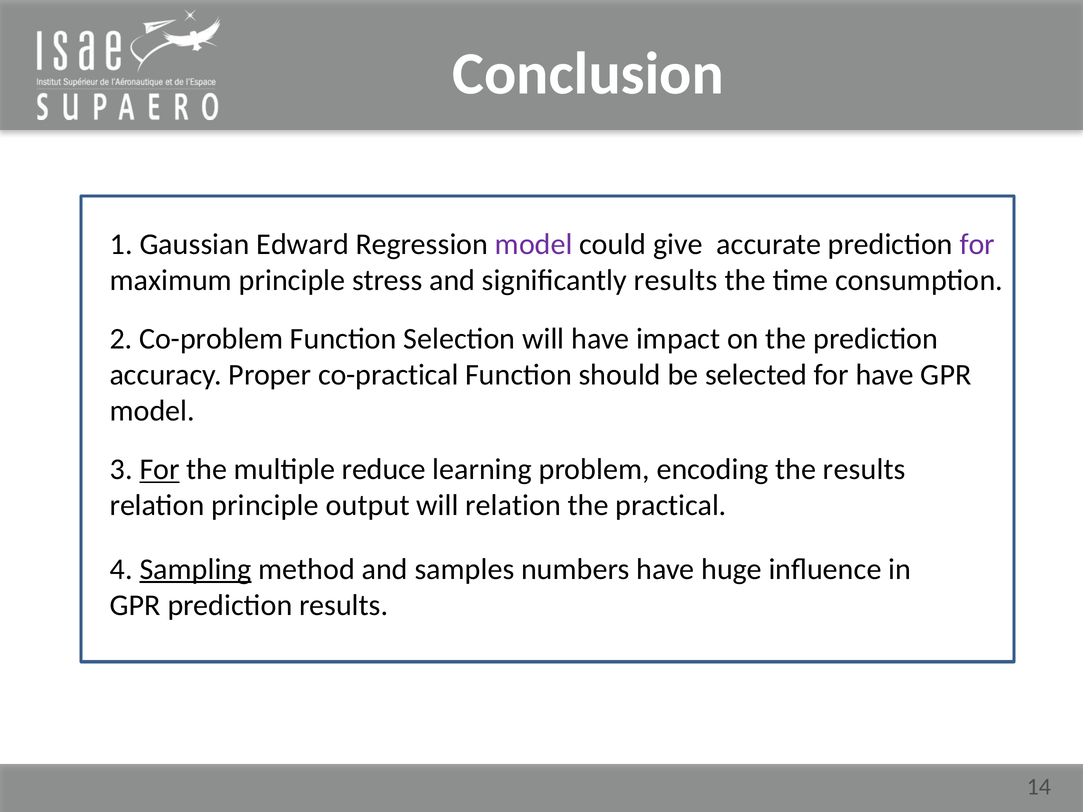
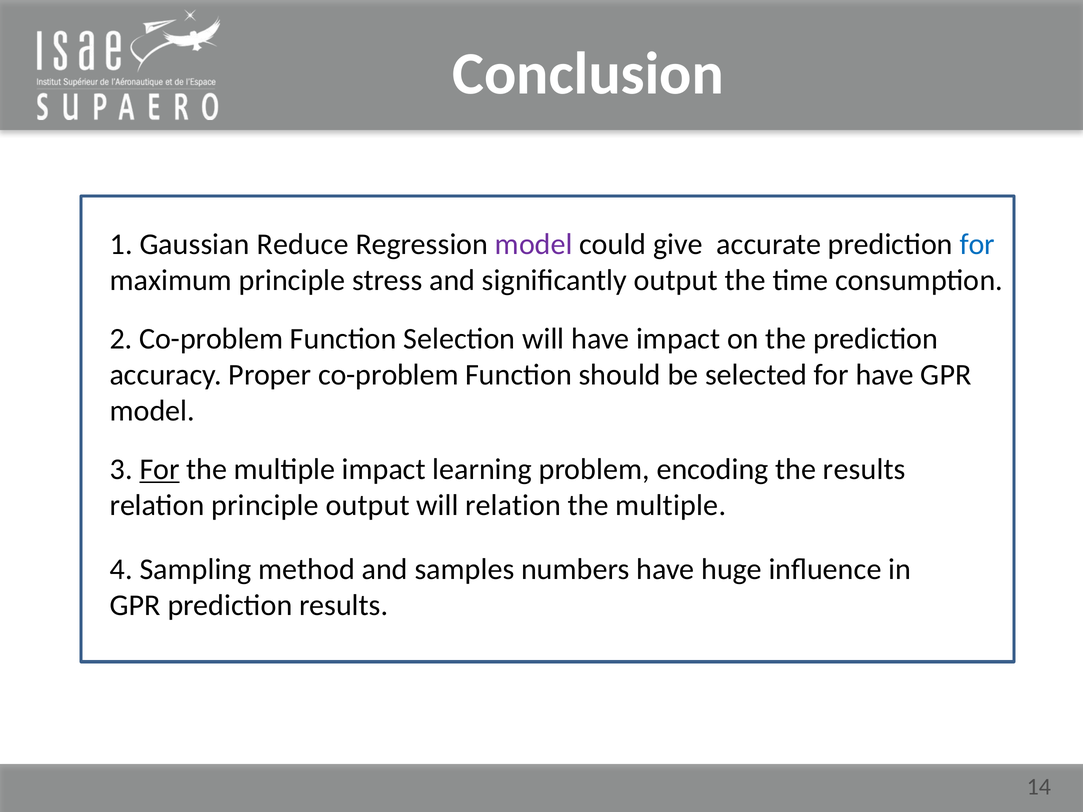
Edward: Edward -> Reduce
for at (977, 244) colour: purple -> blue
significantly results: results -> output
Proper co-practical: co-practical -> co-problem
multiple reduce: reduce -> impact
practical at (671, 506): practical -> multiple
Sampling underline: present -> none
